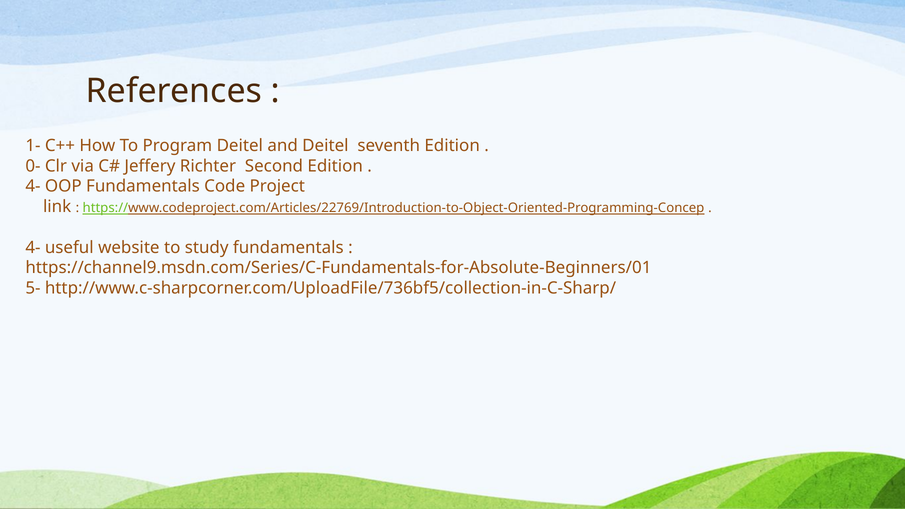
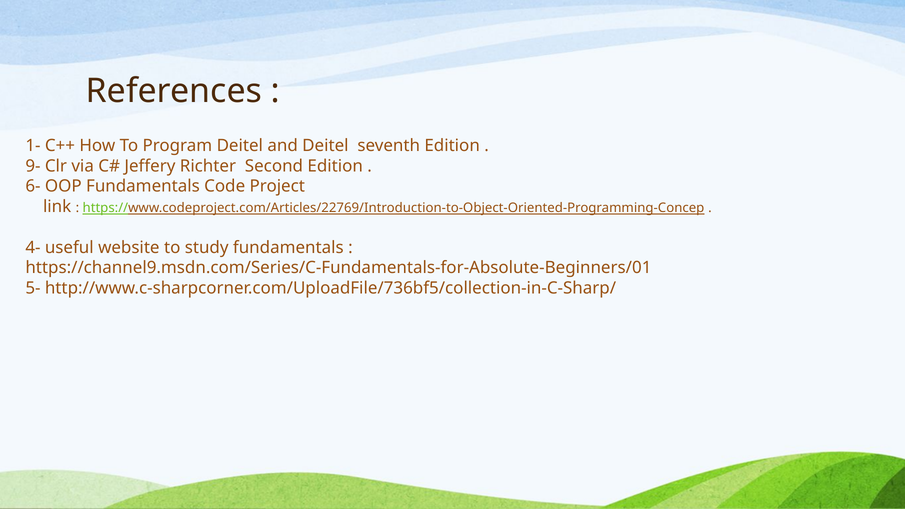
0-: 0- -> 9-
4- at (33, 186): 4- -> 6-
